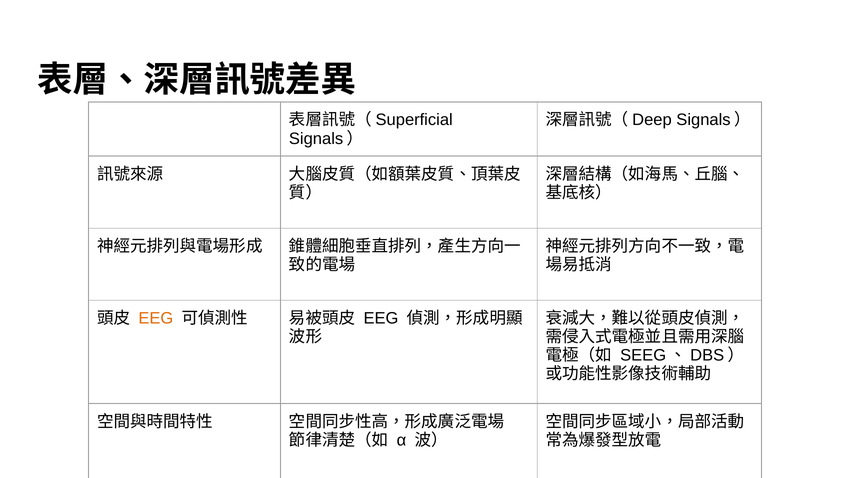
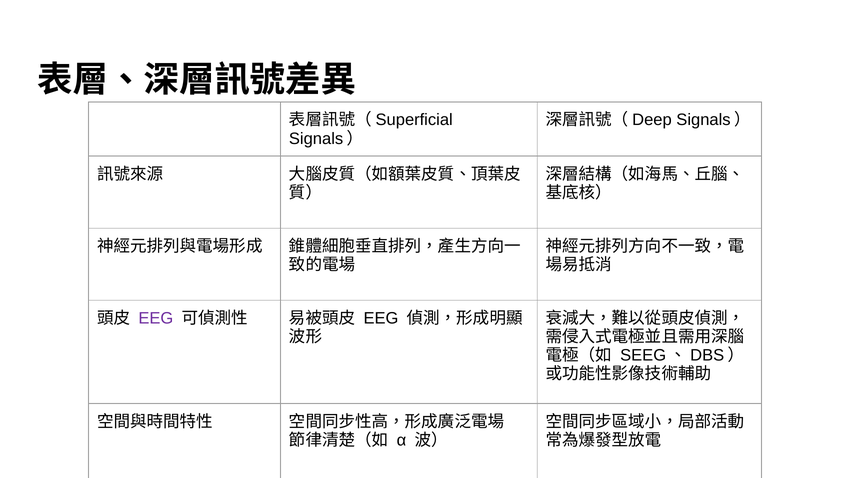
EEG at (156, 318) colour: orange -> purple
